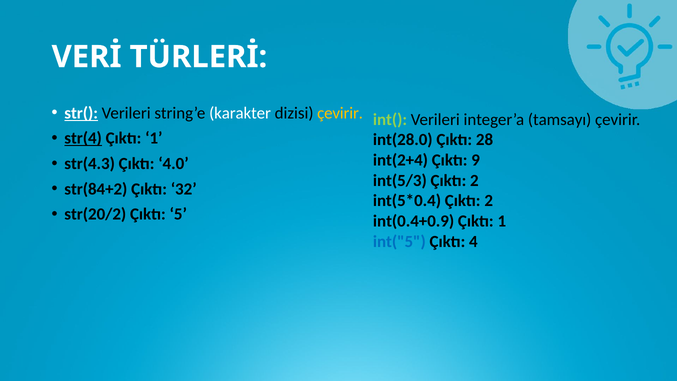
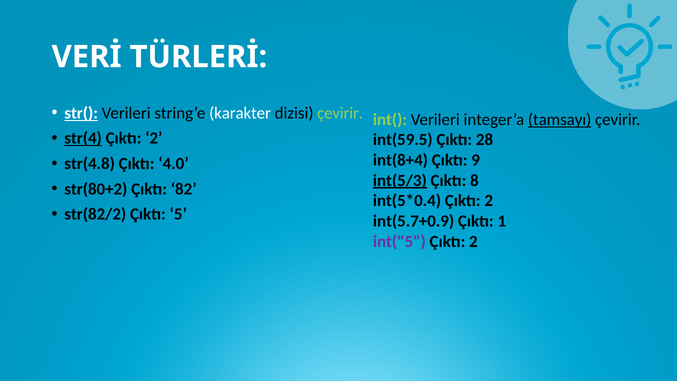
çevirir at (340, 113) colour: yellow -> light green
tamsayı underline: none -> present
1 at (154, 138): 1 -> 2
int(28.0: int(28.0 -> int(59.5
int(2+4: int(2+4 -> int(8+4
str(4.3: str(4.3 -> str(4.8
int(5/3 underline: none -> present
2 at (474, 180): 2 -> 8
str(84+2: str(84+2 -> str(80+2
32: 32 -> 82
str(20/2: str(20/2 -> str(82/2
int(0.4+0.9: int(0.4+0.9 -> int(5.7+0.9
int("5 colour: blue -> purple
4 at (473, 241): 4 -> 2
